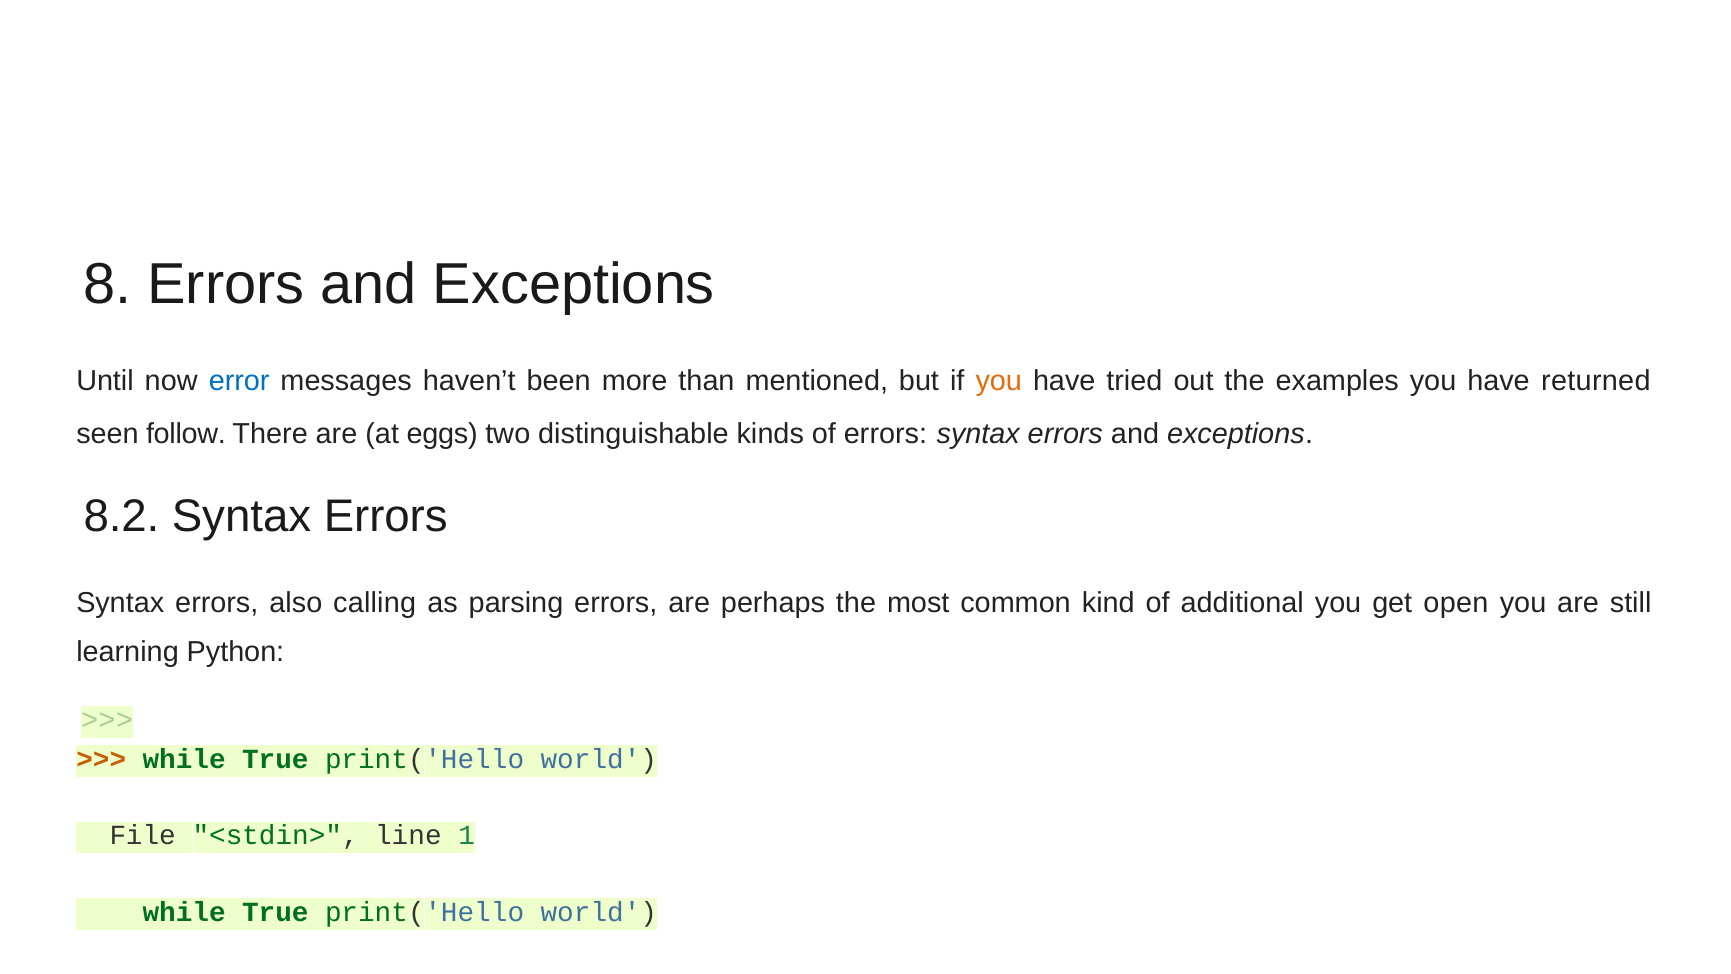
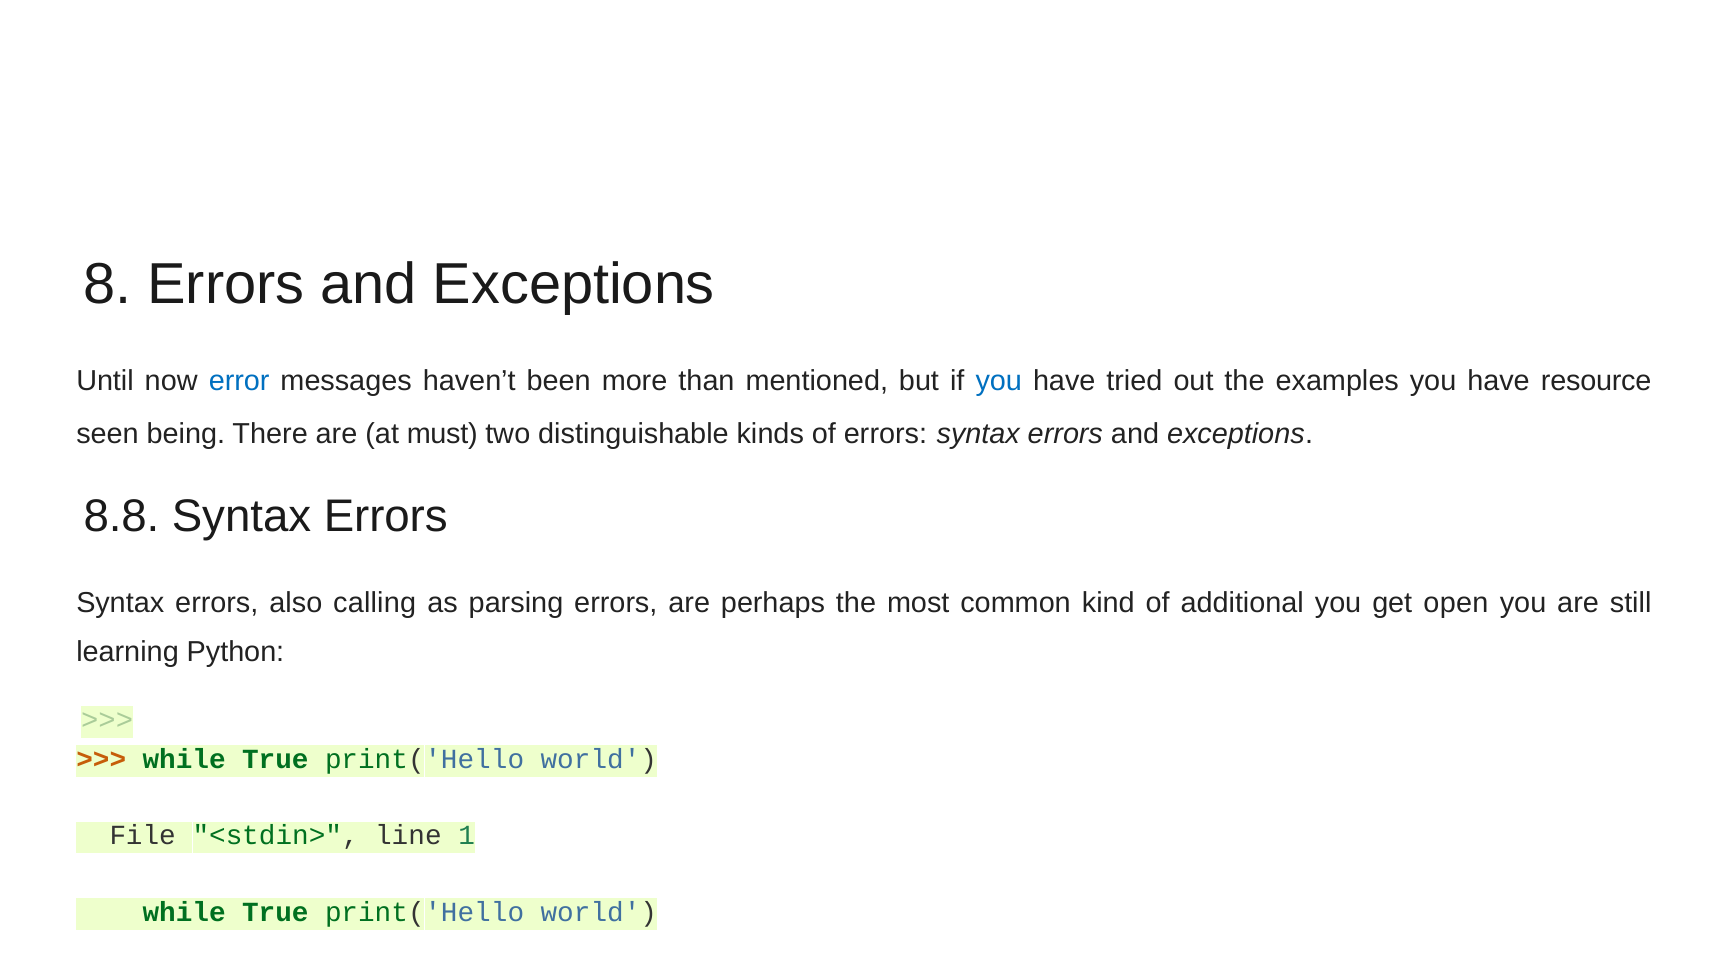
you at (999, 381) colour: orange -> blue
have returned: returned -> resource
seen follow: follow -> being
at eggs: eggs -> must
8.2 at (121, 517): 8.2 -> 8.8
